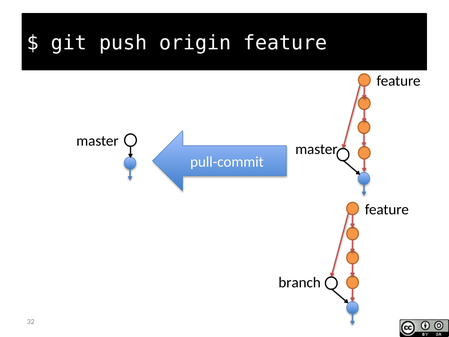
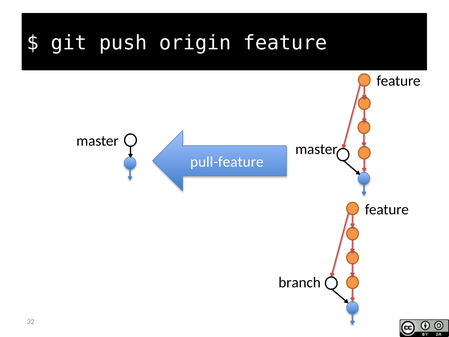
pull-commit: pull-commit -> pull-feature
